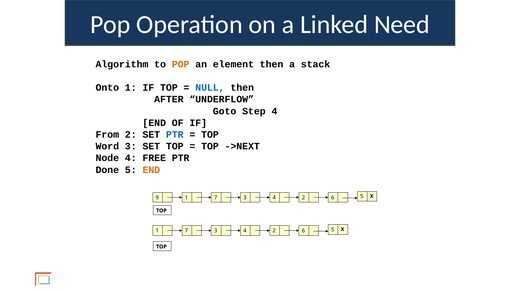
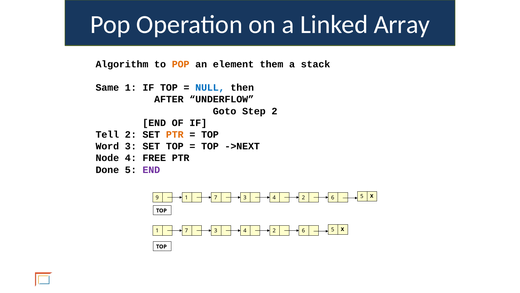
Need: Need -> Array
element then: then -> them
Onto: Onto -> Same
Step 4: 4 -> 2
From: From -> Tell
PTR at (175, 134) colour: blue -> orange
END at (151, 169) colour: orange -> purple
